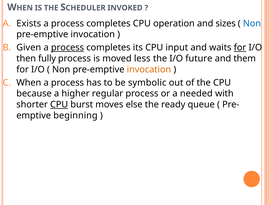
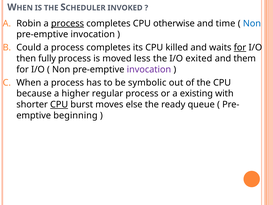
Exists: Exists -> Robin
process at (68, 23) underline: none -> present
operation: operation -> otherwise
sizes: sizes -> time
Given: Given -> Could
process at (68, 48) underline: present -> none
input: input -> killed
future: future -> exited
invocation at (149, 69) colour: orange -> purple
needed: needed -> existing
